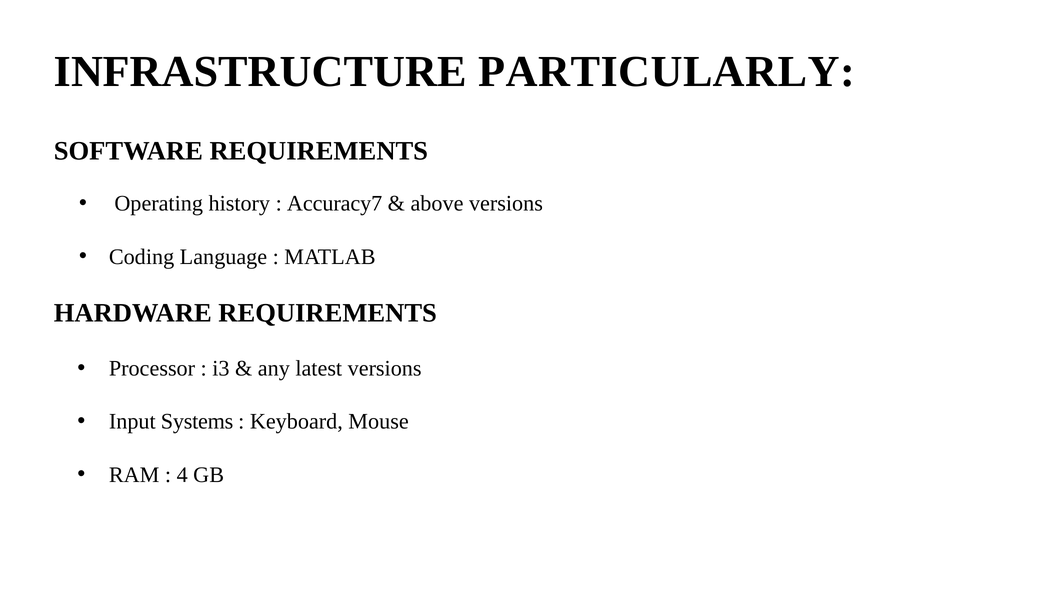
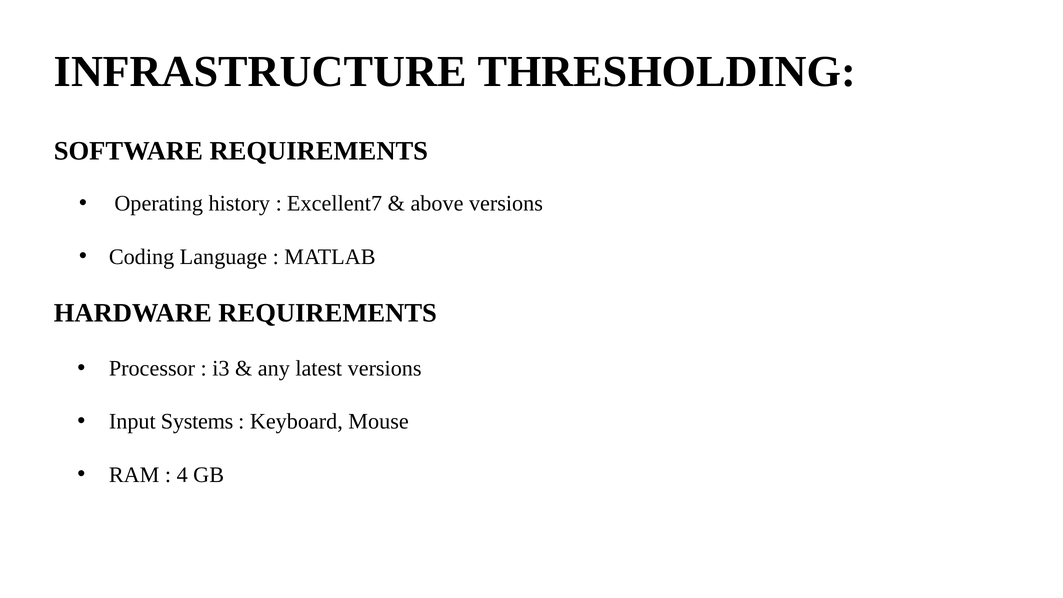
PARTICULARLY: PARTICULARLY -> THRESHOLDING
Accuracy7: Accuracy7 -> Excellent7
